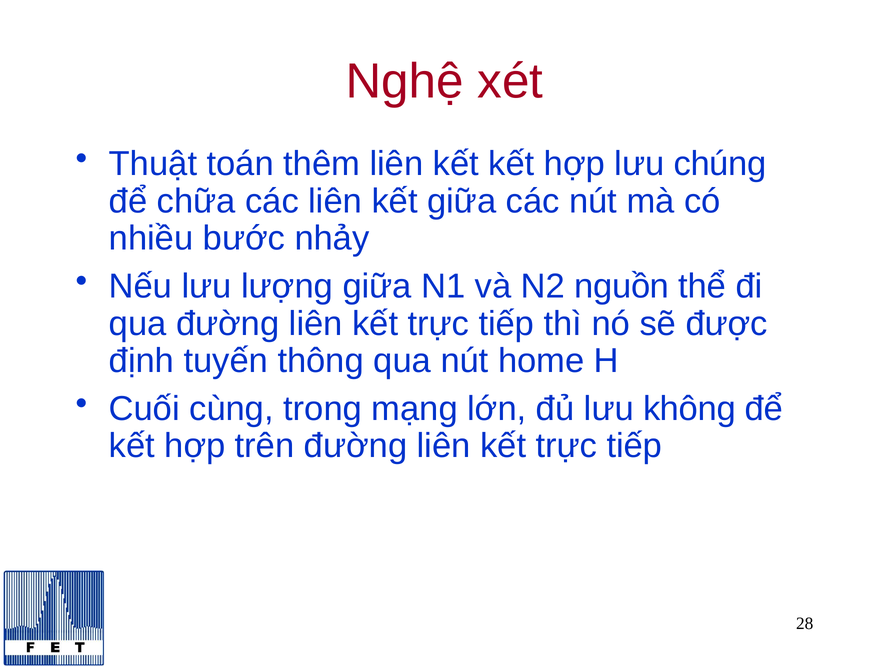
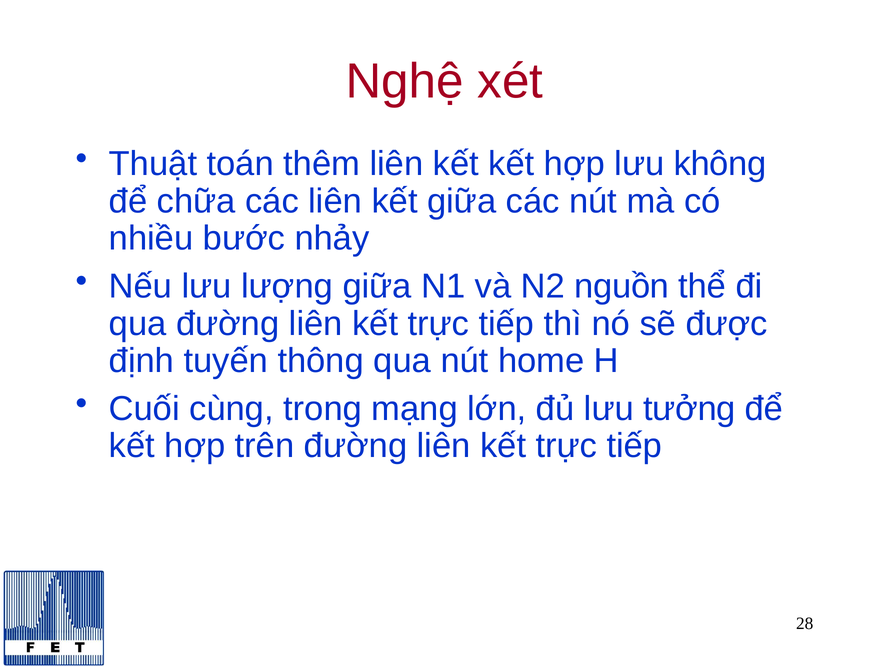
chúng: chúng -> không
không: không -> tưởng
